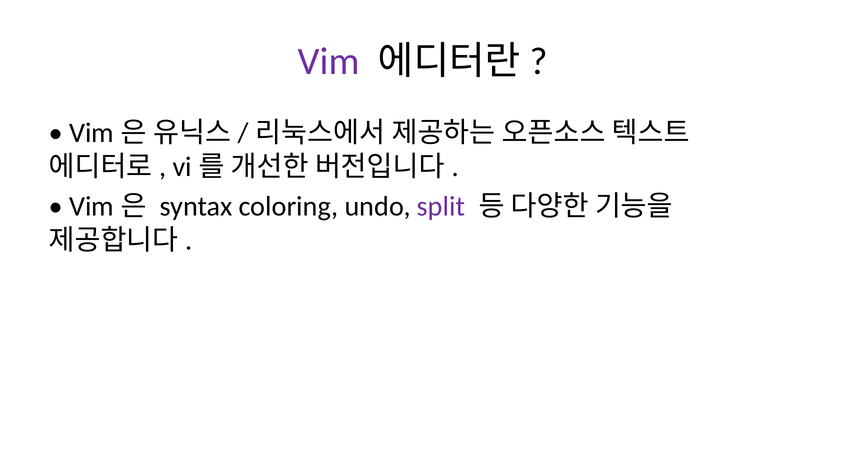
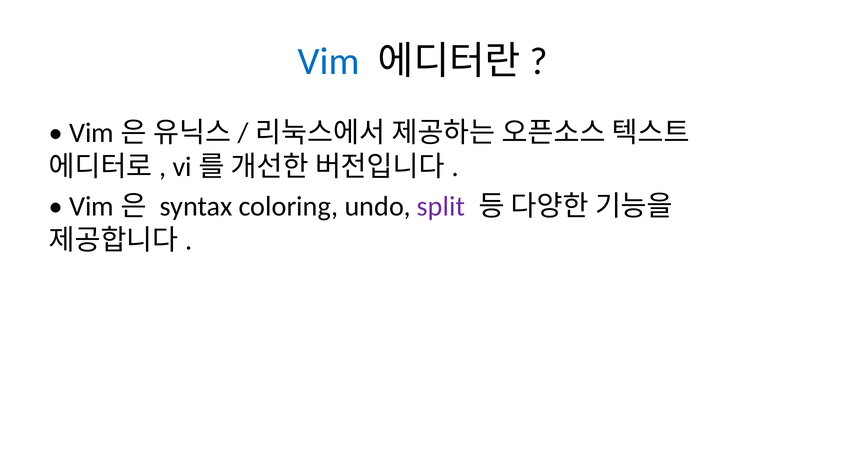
Vim colour: purple -> blue
